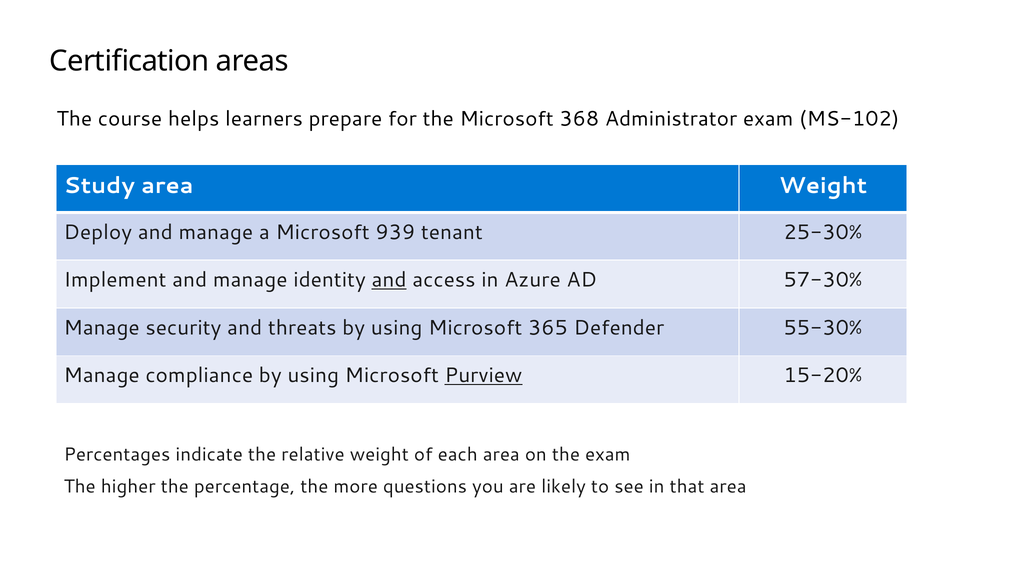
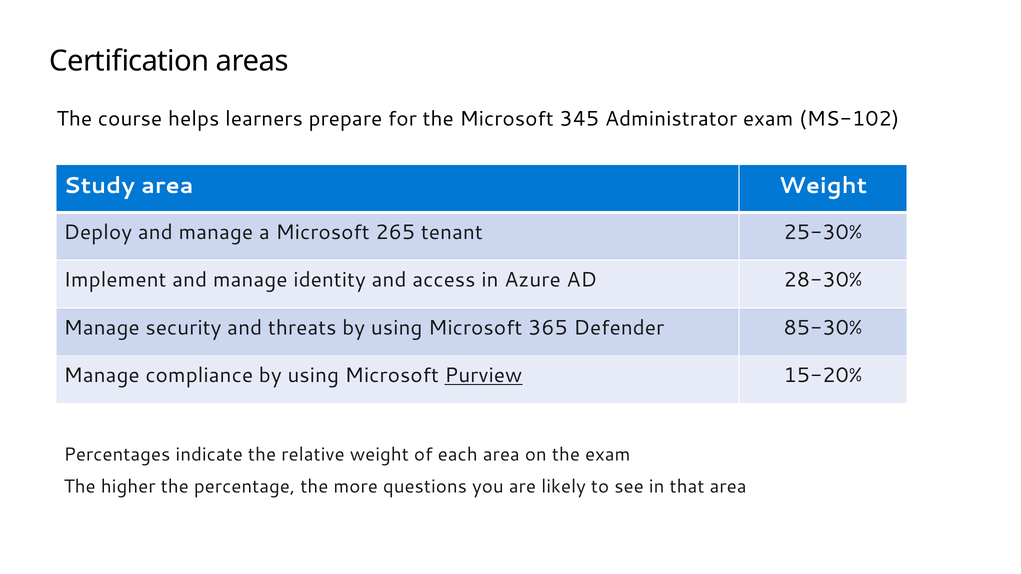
368: 368 -> 345
939: 939 -> 265
and at (389, 280) underline: present -> none
57-30%: 57-30% -> 28-30%
55-30%: 55-30% -> 85-30%
